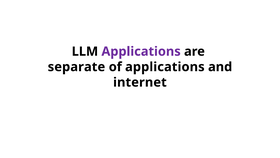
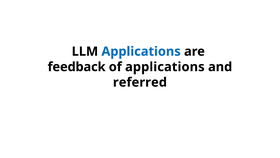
Applications at (141, 51) colour: purple -> blue
separate: separate -> feedback
internet: internet -> referred
